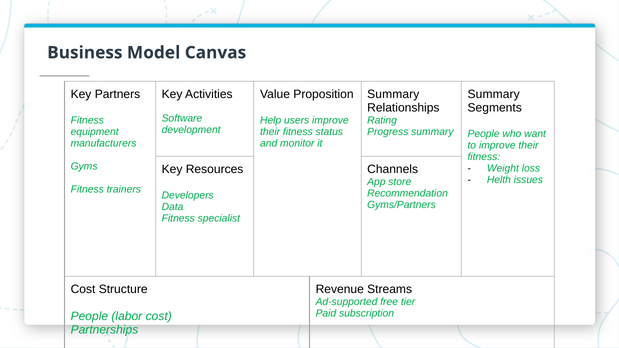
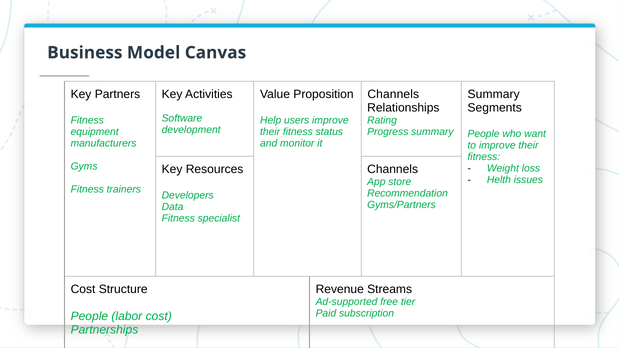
Summary at (393, 94): Summary -> Channels
